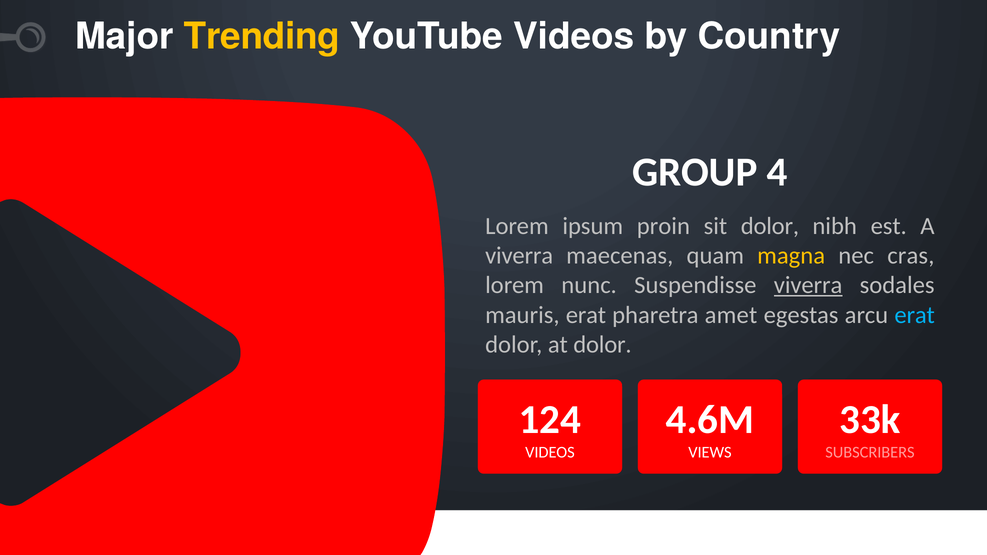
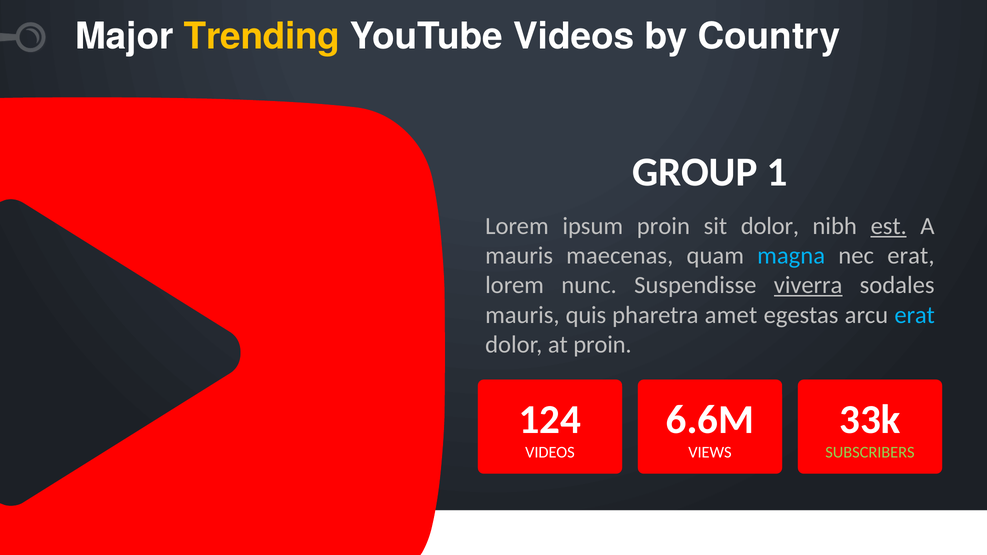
4: 4 -> 1
est underline: none -> present
viverra at (519, 256): viverra -> mauris
magna colour: yellow -> light blue
nec cras: cras -> erat
mauris erat: erat -> quis
at dolor: dolor -> proin
4.6M: 4.6M -> 6.6M
SUBSCRIBERS colour: pink -> light green
